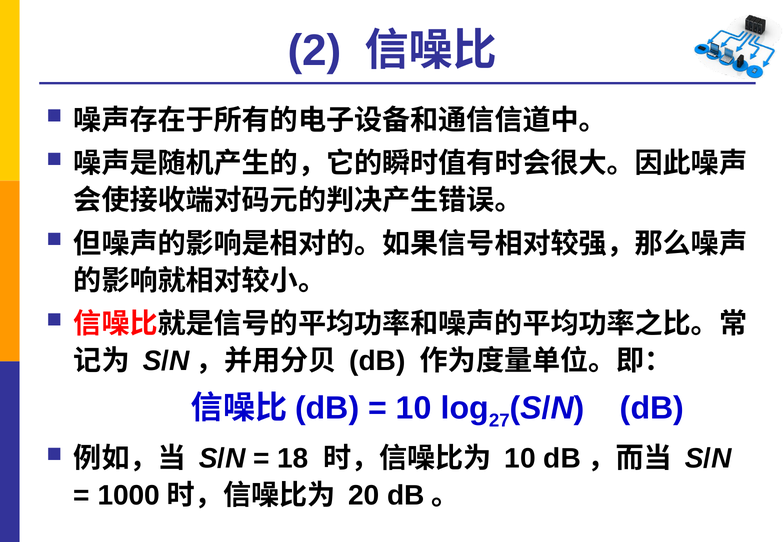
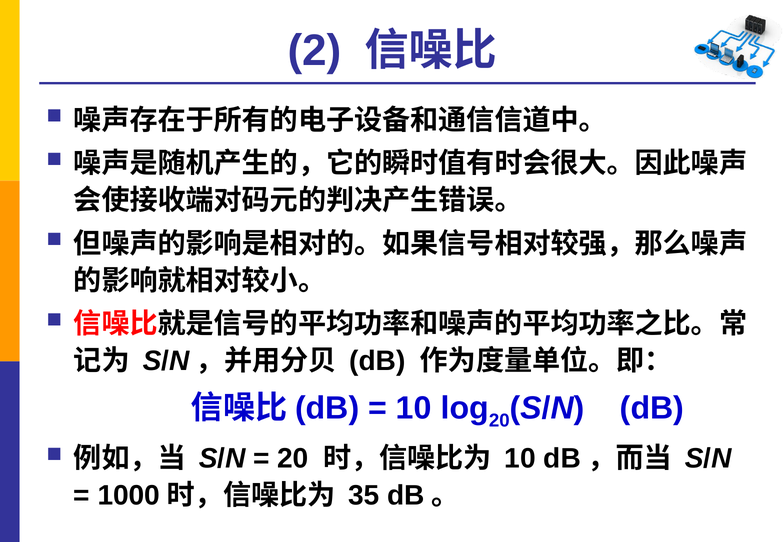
27 at (499, 420): 27 -> 20
18 at (293, 459): 18 -> 20
20: 20 -> 35
